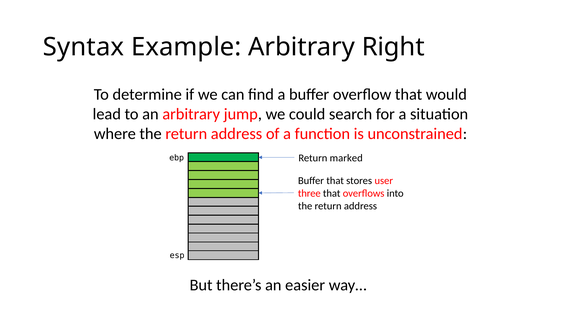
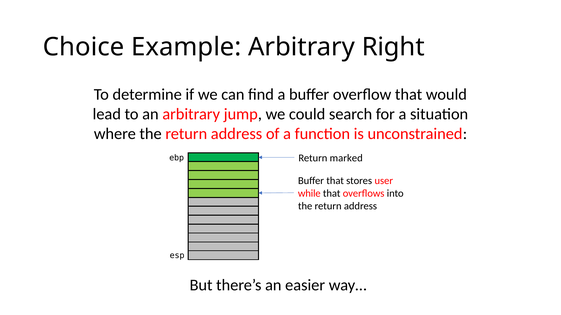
Syntax: Syntax -> Choice
three: three -> while
